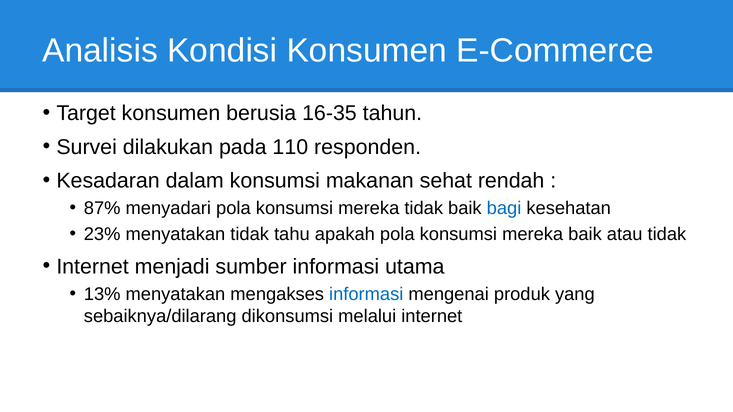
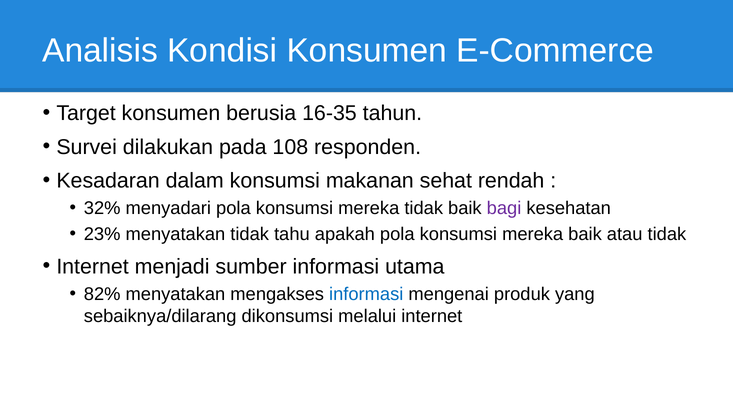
110: 110 -> 108
87%: 87% -> 32%
bagi colour: blue -> purple
13%: 13% -> 82%
